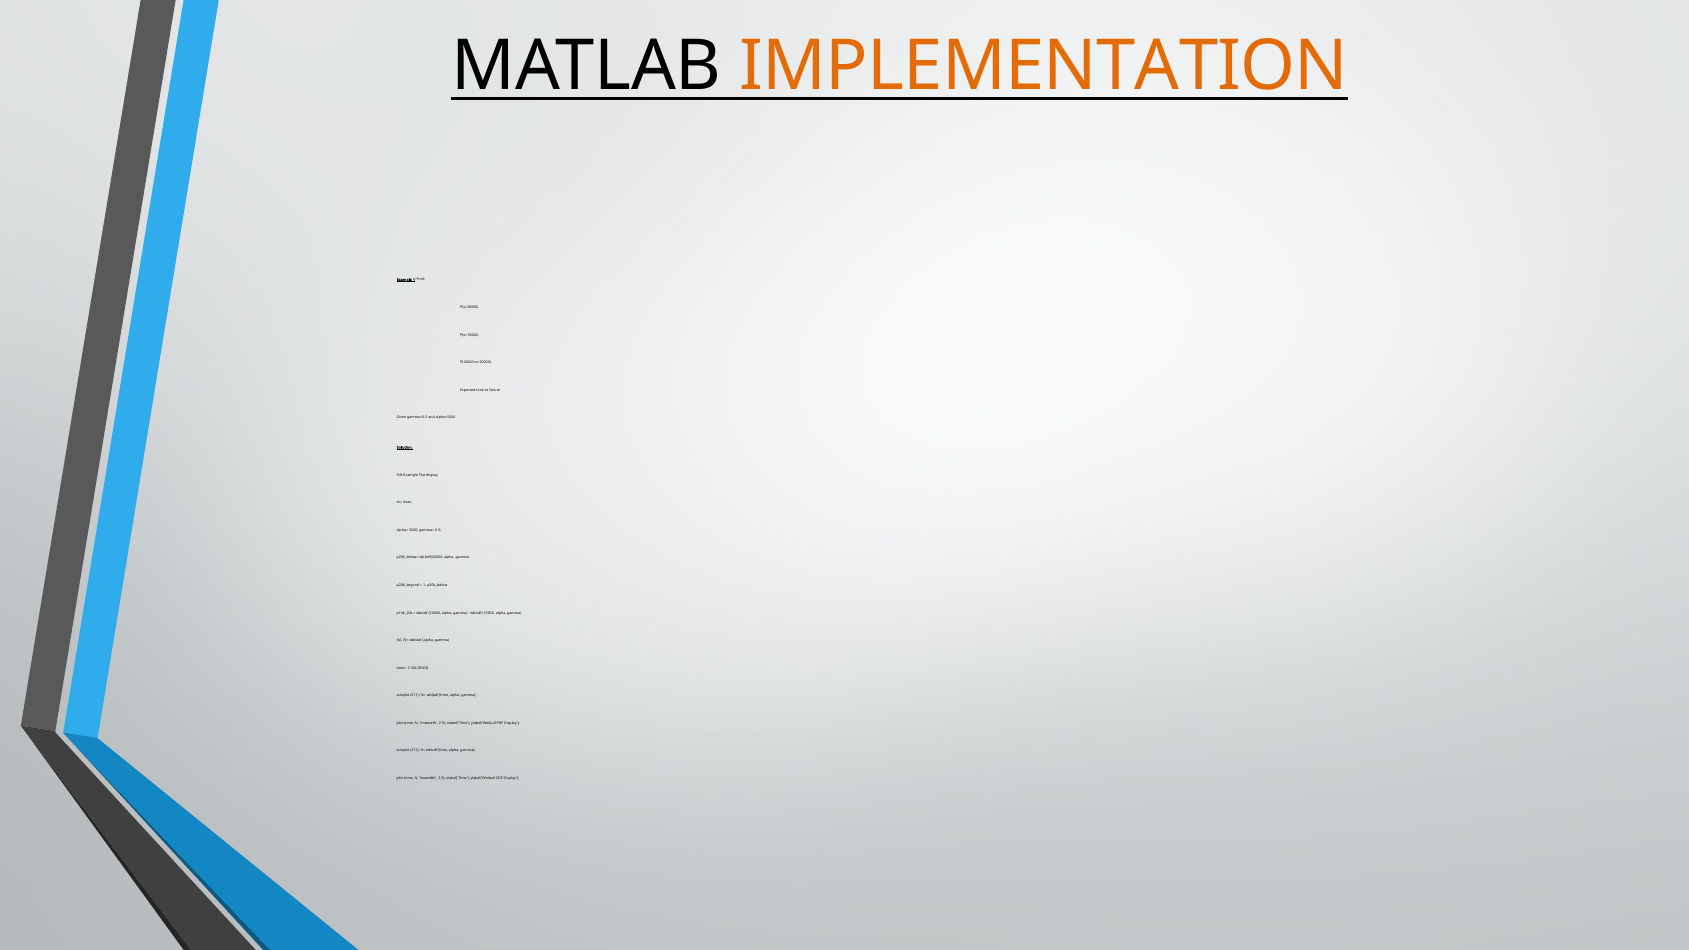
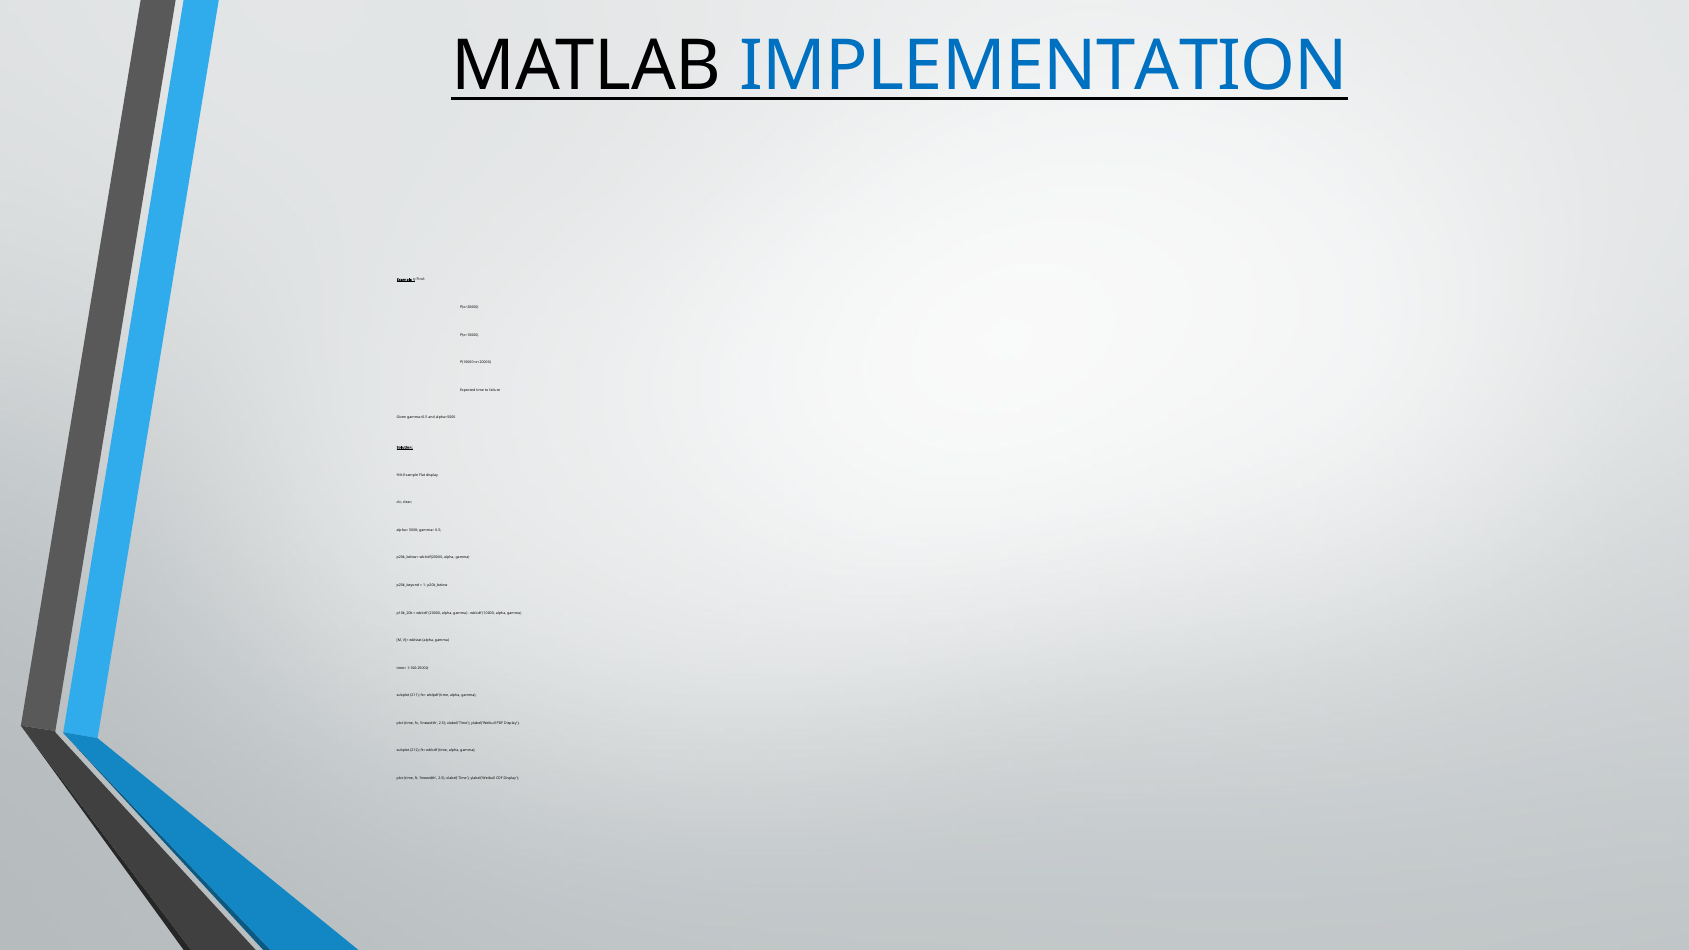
IMPLEMENTATION colour: orange -> blue
